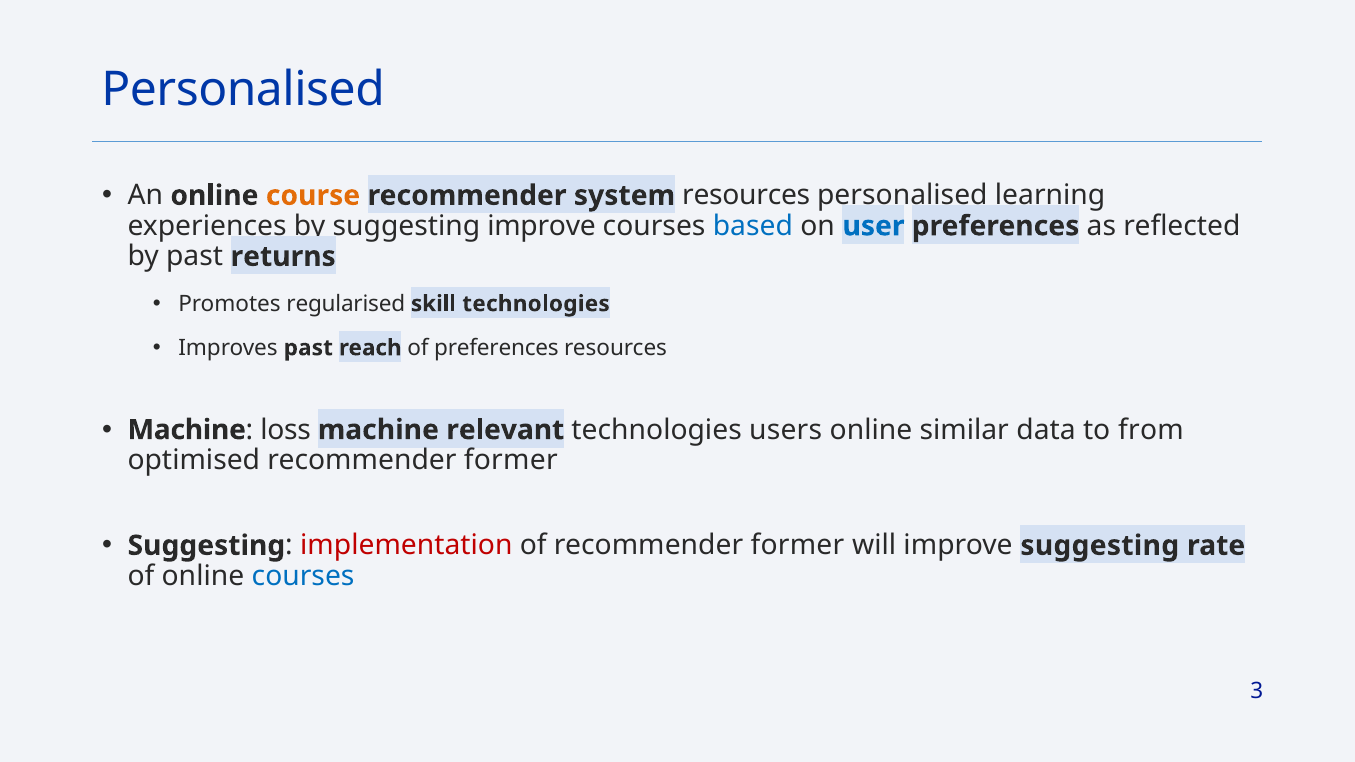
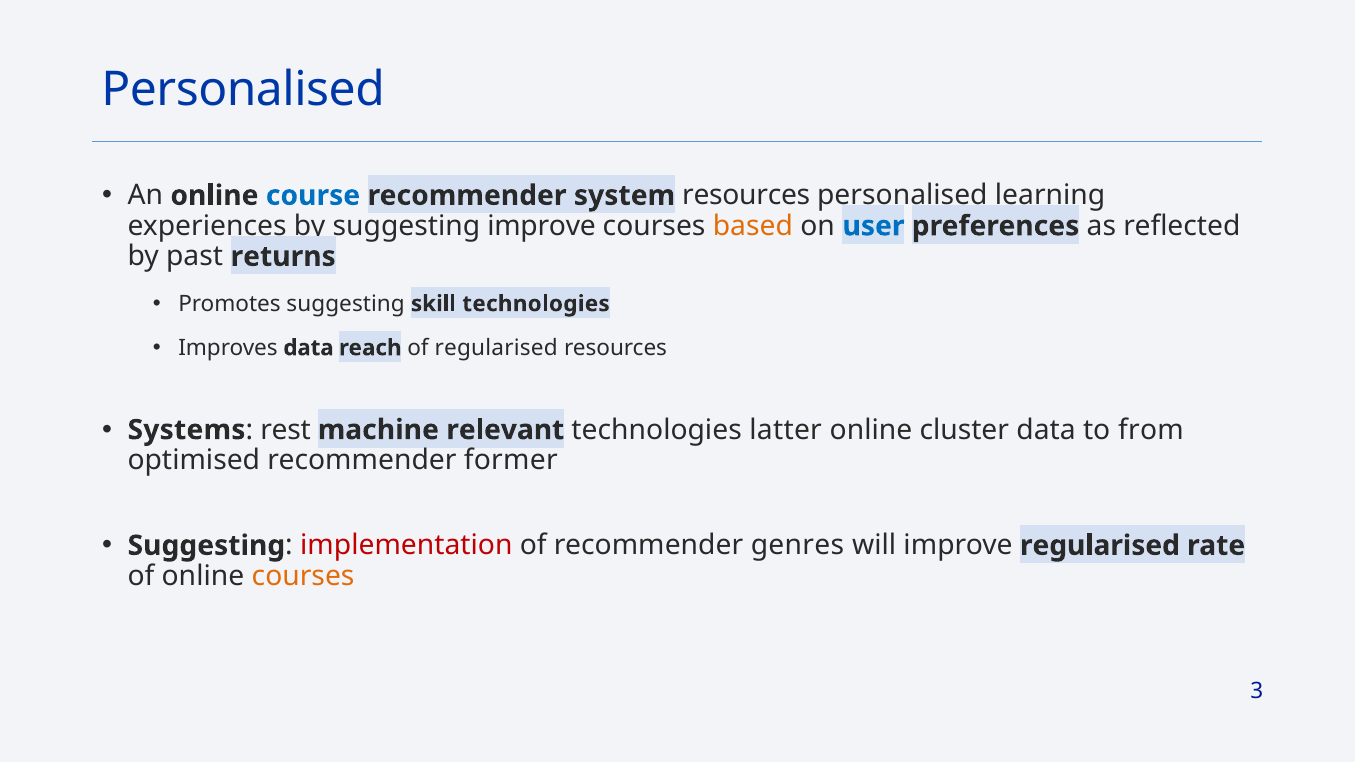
course colour: orange -> blue
based colour: blue -> orange
Promotes regularised: regularised -> suggesting
Improves past: past -> data
of preferences: preferences -> regularised
Machine at (187, 430): Machine -> Systems
loss: loss -> rest
users: users -> latter
similar: similar -> cluster
of recommender former: former -> genres
improve suggesting: suggesting -> regularised
courses at (303, 576) colour: blue -> orange
